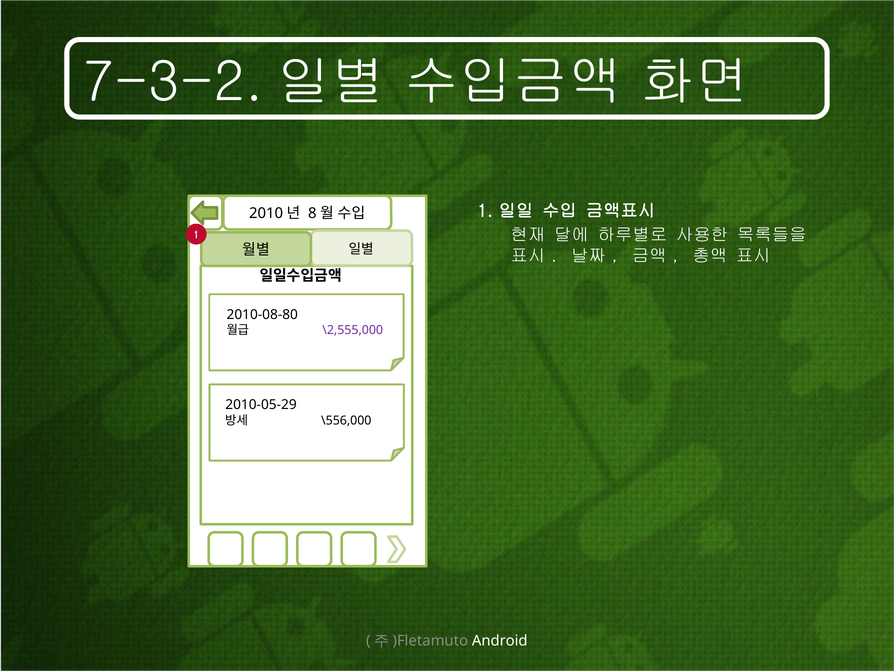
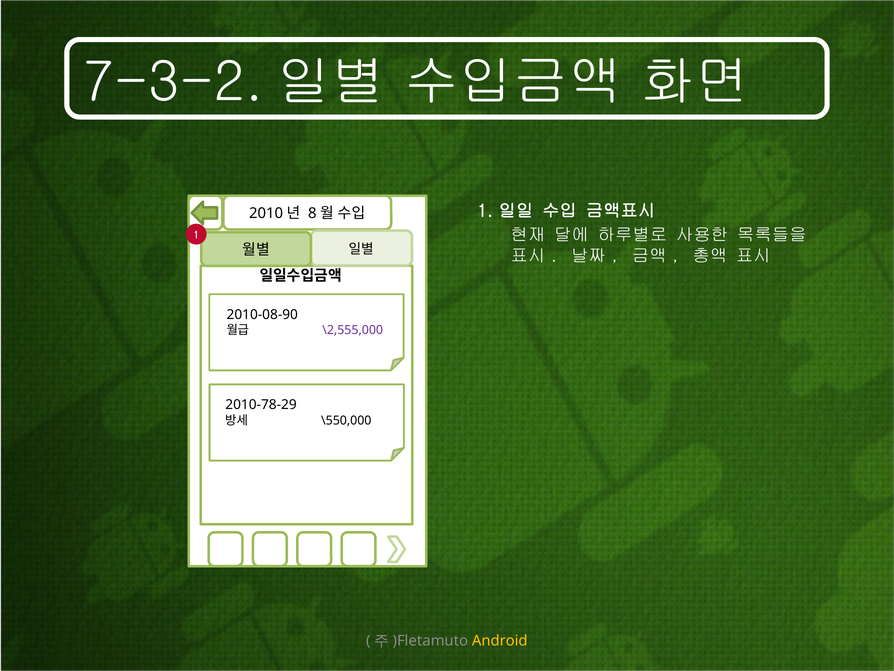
2010-08-80: 2010-08-80 -> 2010-08-90
2010-05-29: 2010-05-29 -> 2010-78-29
\556,000: \556,000 -> \550,000
Android colour: white -> yellow
